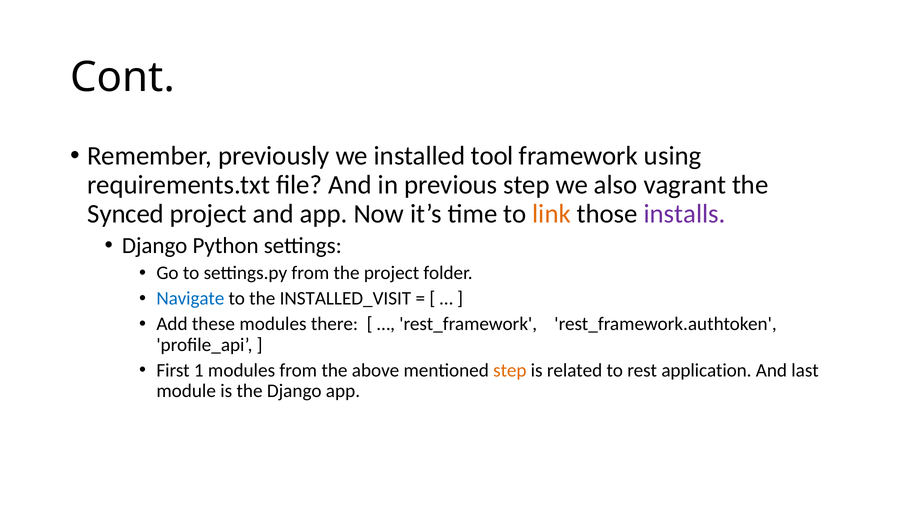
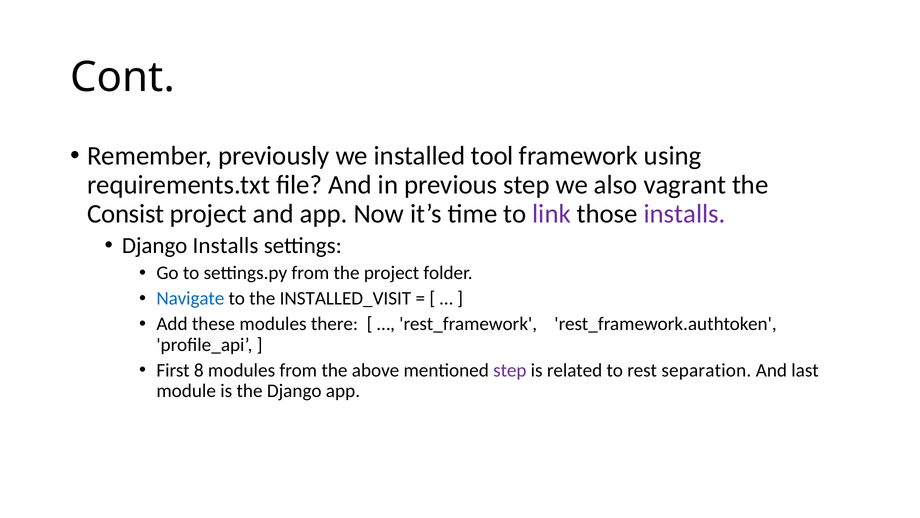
Synced: Synced -> Consist
link colour: orange -> purple
Django Python: Python -> Installs
1: 1 -> 8
step at (510, 370) colour: orange -> purple
application: application -> separation
